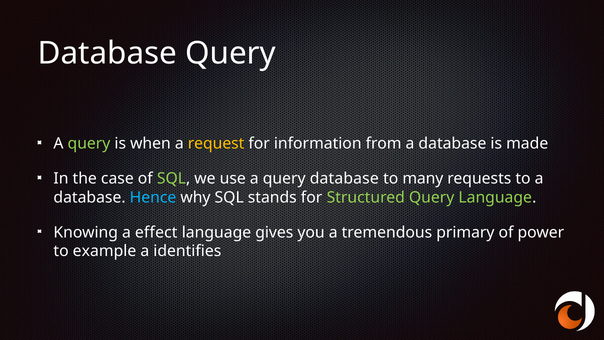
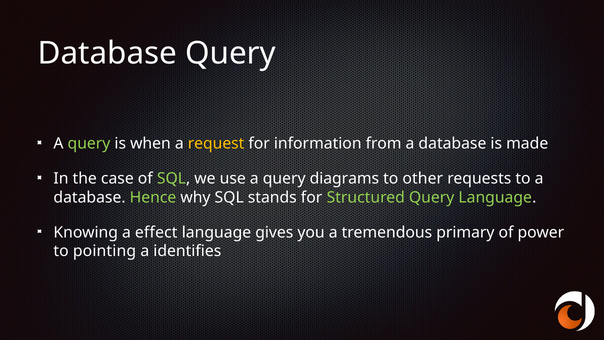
query database: database -> diagrams
many: many -> other
Hence colour: light blue -> light green
example: example -> pointing
